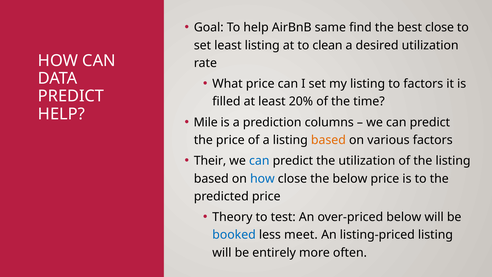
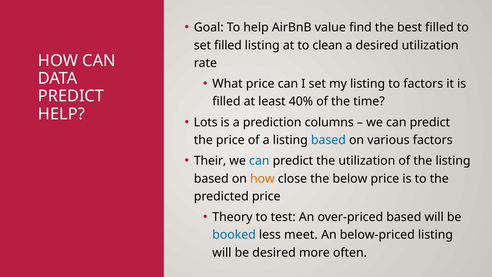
same: same -> value
best close: close -> filled
set least: least -> filled
20%: 20% -> 40%
Mile: Mile -> Lots
based at (328, 140) colour: orange -> blue
how at (262, 178) colour: blue -> orange
over-priced below: below -> based
listing-priced: listing-priced -> below-priced
be entirely: entirely -> desired
